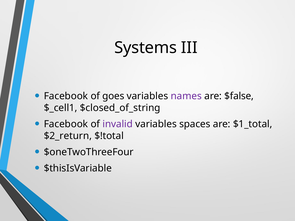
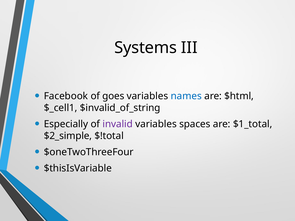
names colour: purple -> blue
$false: $false -> $html
$closed_of_string: $closed_of_string -> $invalid_of_string
Facebook at (66, 124): Facebook -> Especially
$2_return: $2_return -> $2_simple
